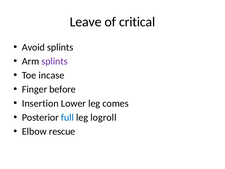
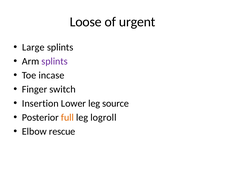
Leave: Leave -> Loose
critical: critical -> urgent
Avoid: Avoid -> Large
before: before -> switch
comes: comes -> source
full colour: blue -> orange
